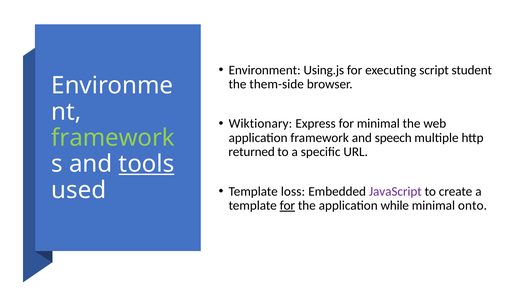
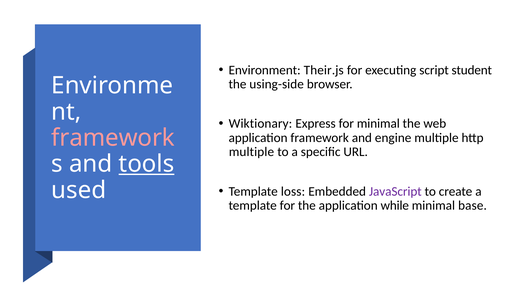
Using.js: Using.js -> Their.js
them-side: them-side -> using-side
framework at (113, 138) colour: light green -> pink
speech: speech -> engine
returned at (252, 152): returned -> multiple
for at (287, 205) underline: present -> none
onto: onto -> base
